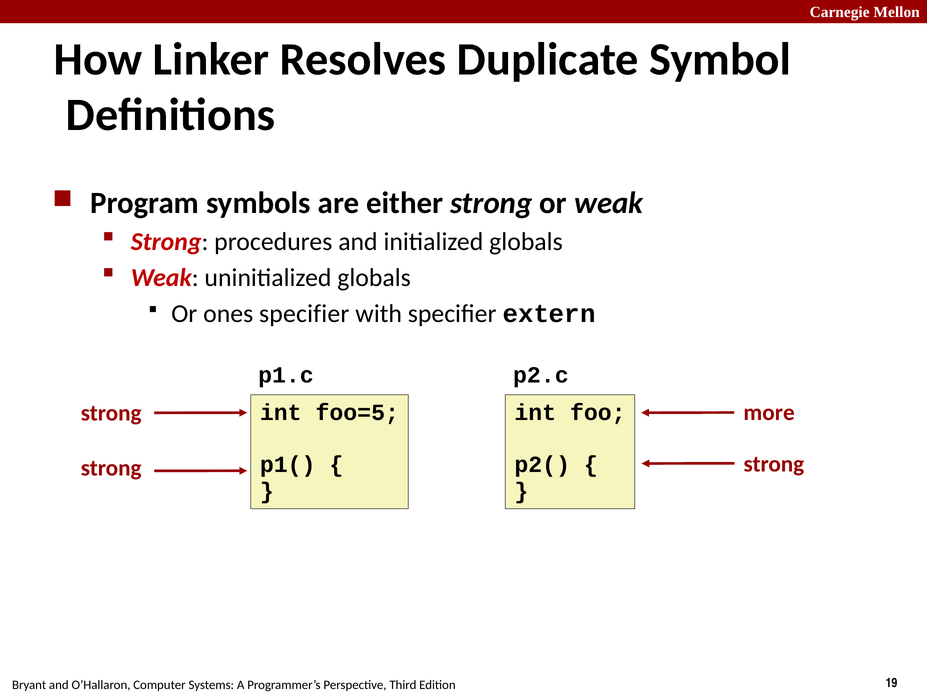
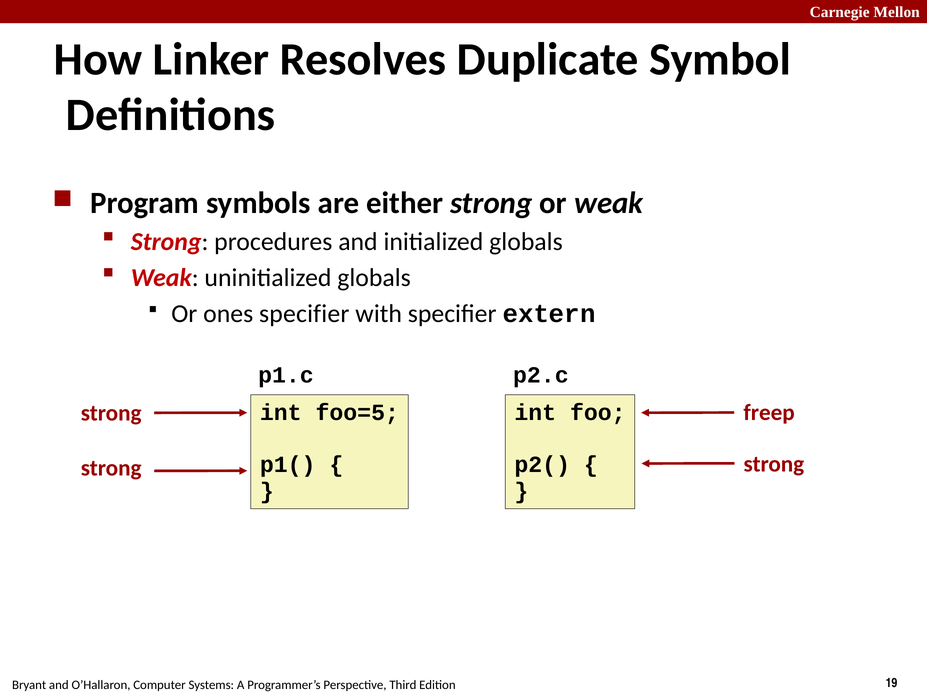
more: more -> freep
